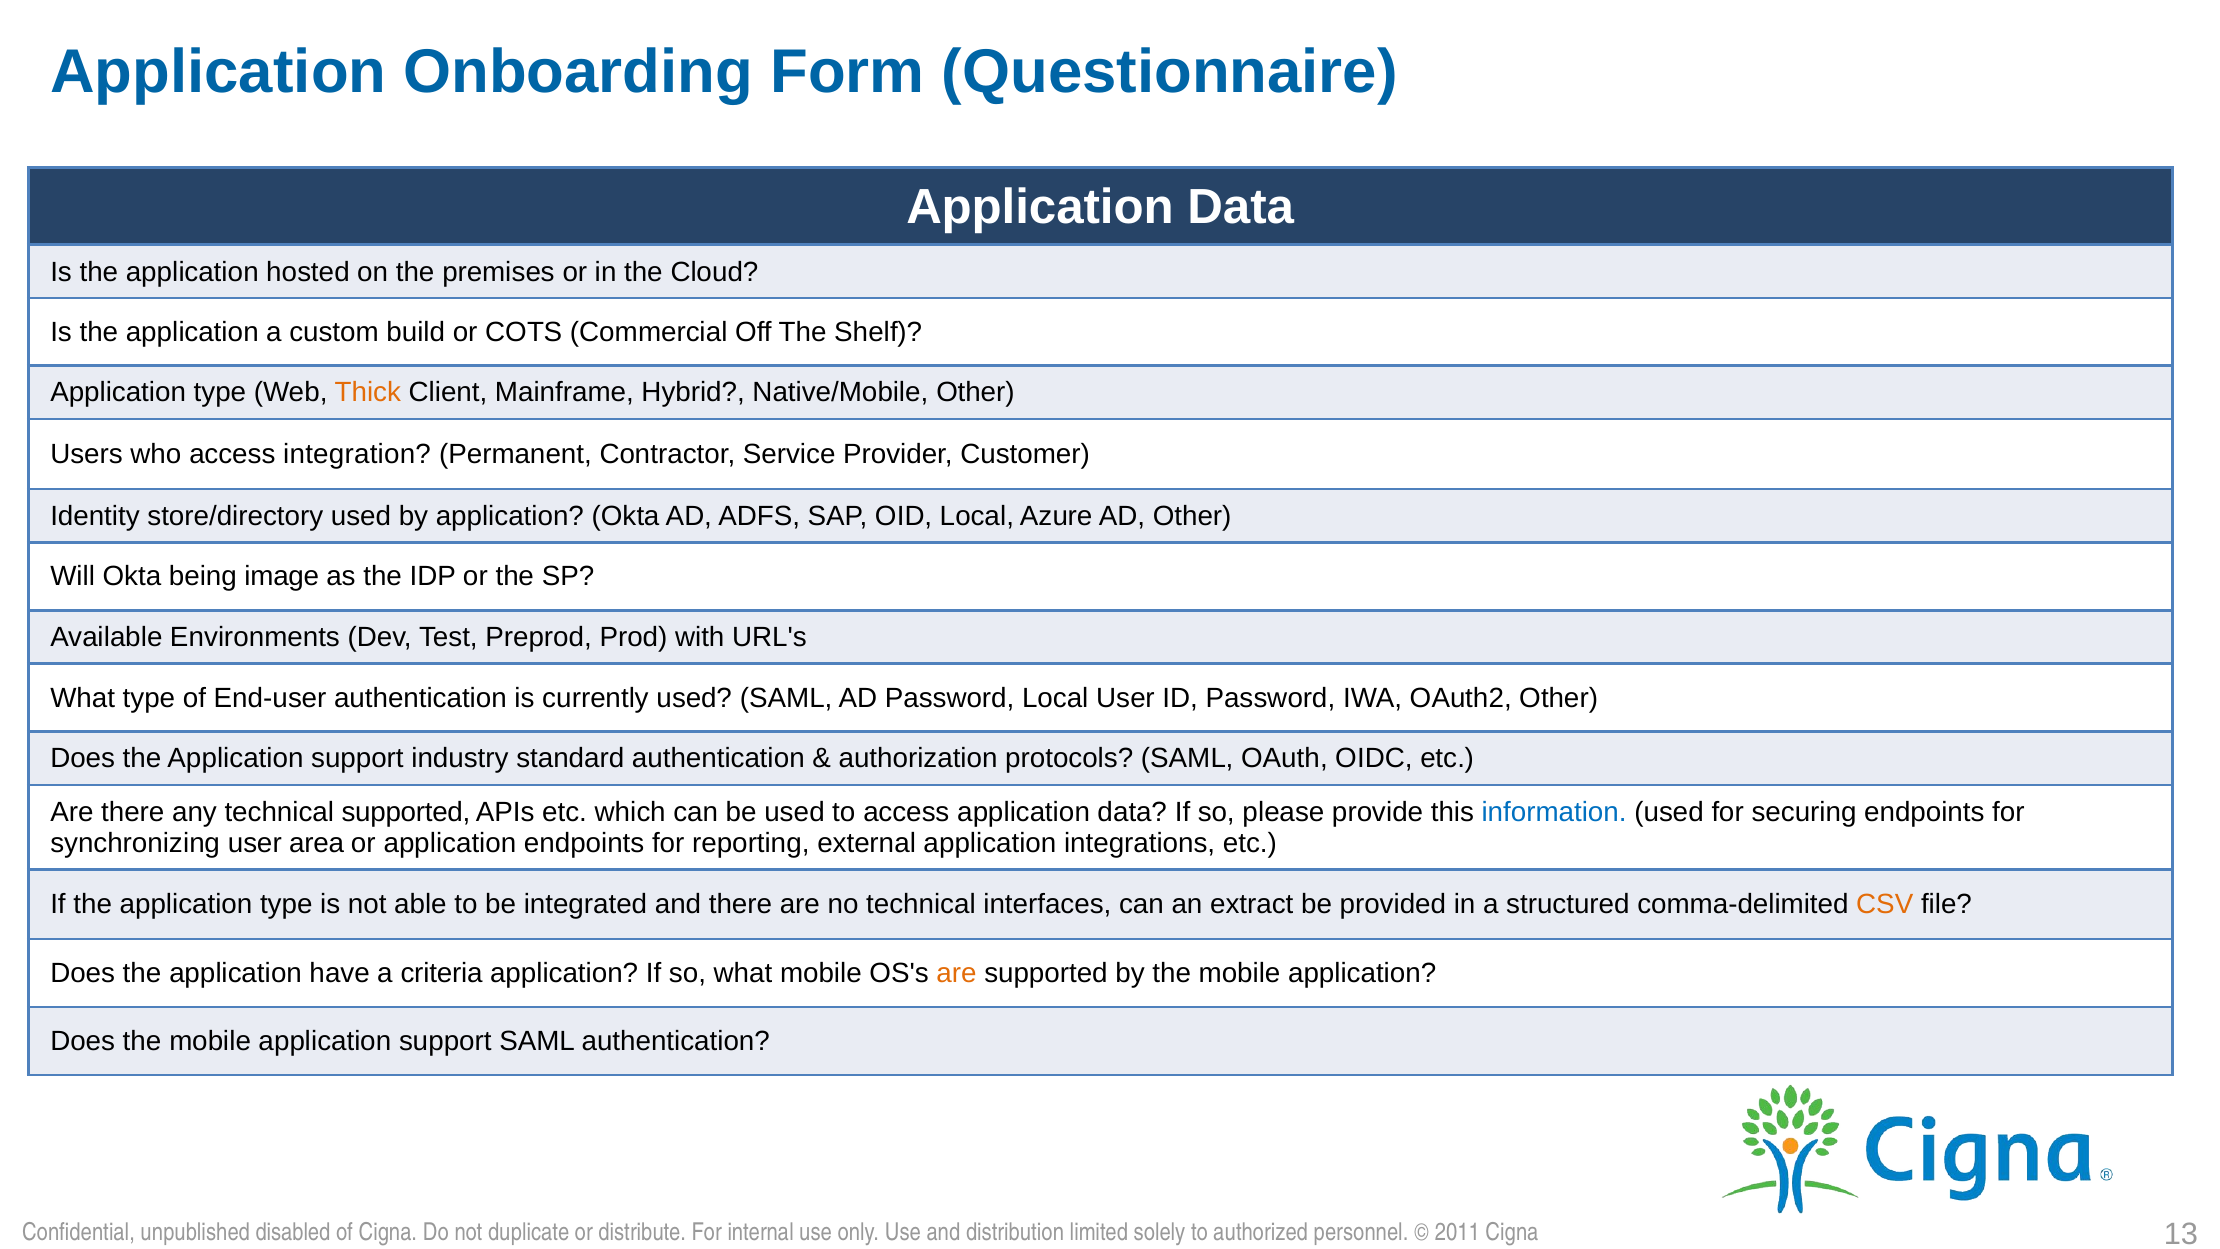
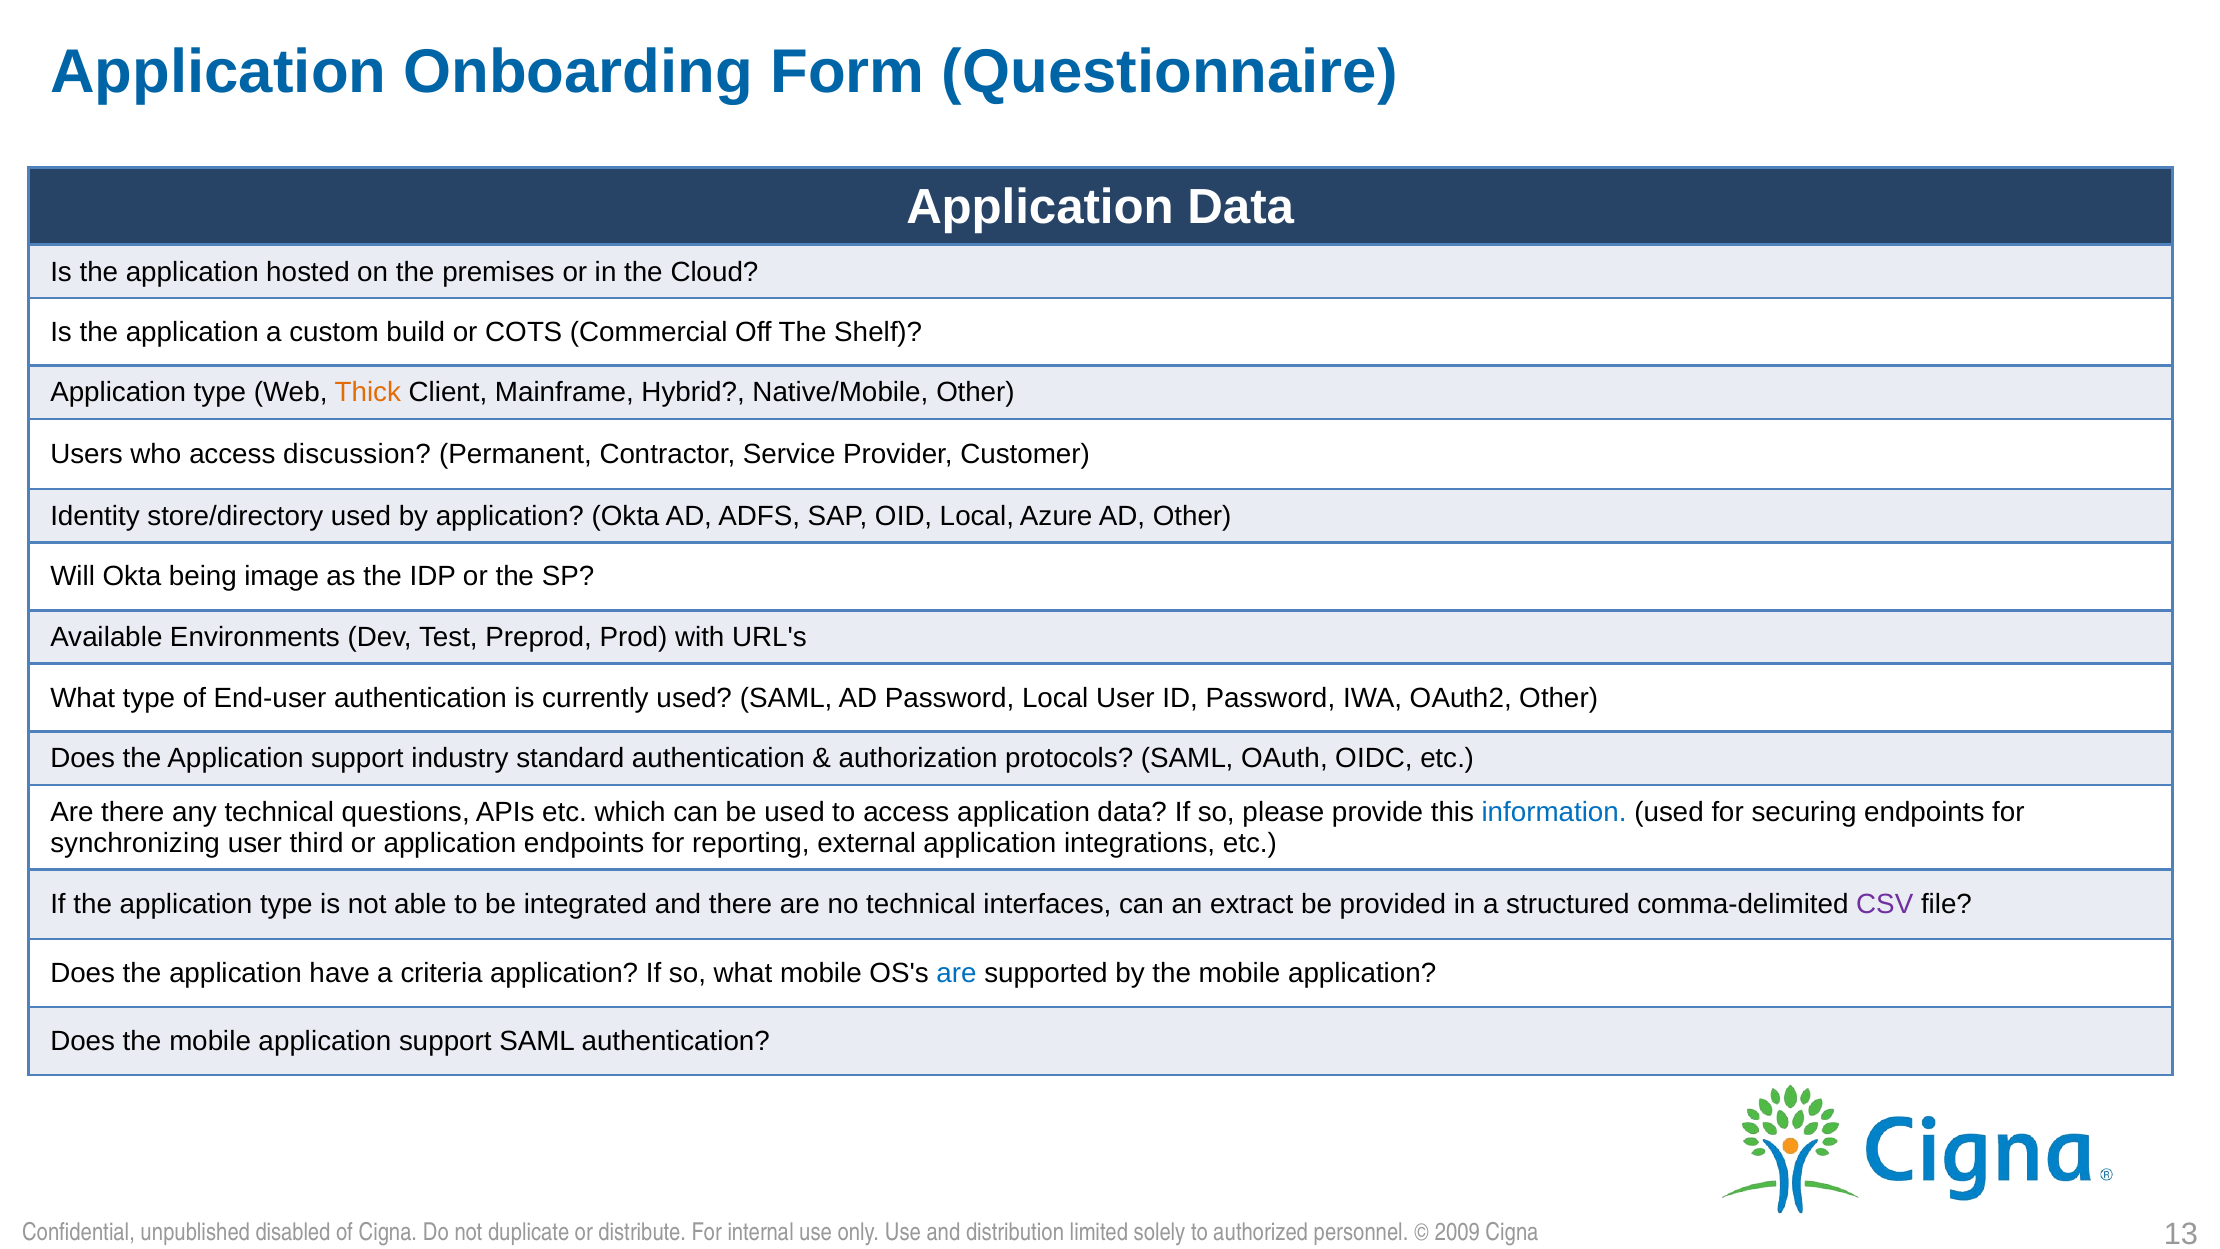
integration: integration -> discussion
technical supported: supported -> questions
area: area -> third
CSV colour: orange -> purple
are at (956, 973) colour: orange -> blue
2011: 2011 -> 2009
